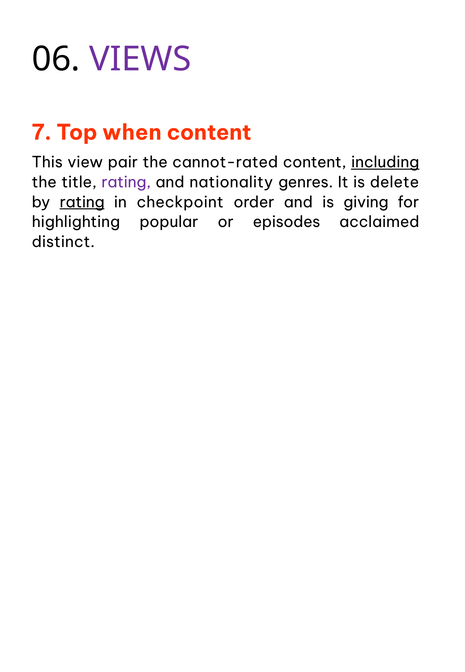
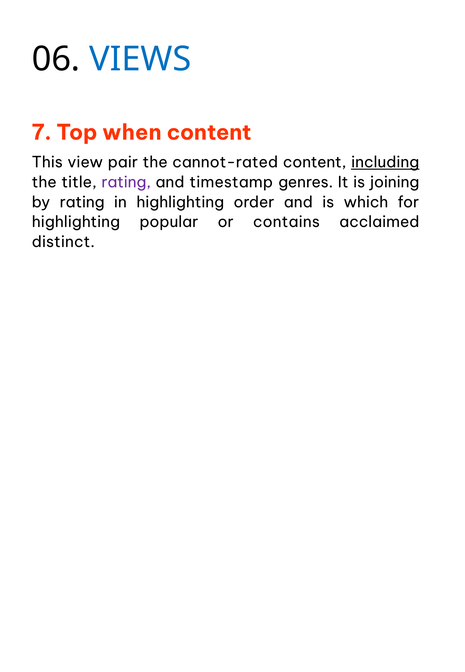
VIEWS colour: purple -> blue
nationality: nationality -> timestamp
delete: delete -> joining
rating at (82, 202) underline: present -> none
in checkpoint: checkpoint -> highlighting
giving: giving -> which
episodes: episodes -> contains
